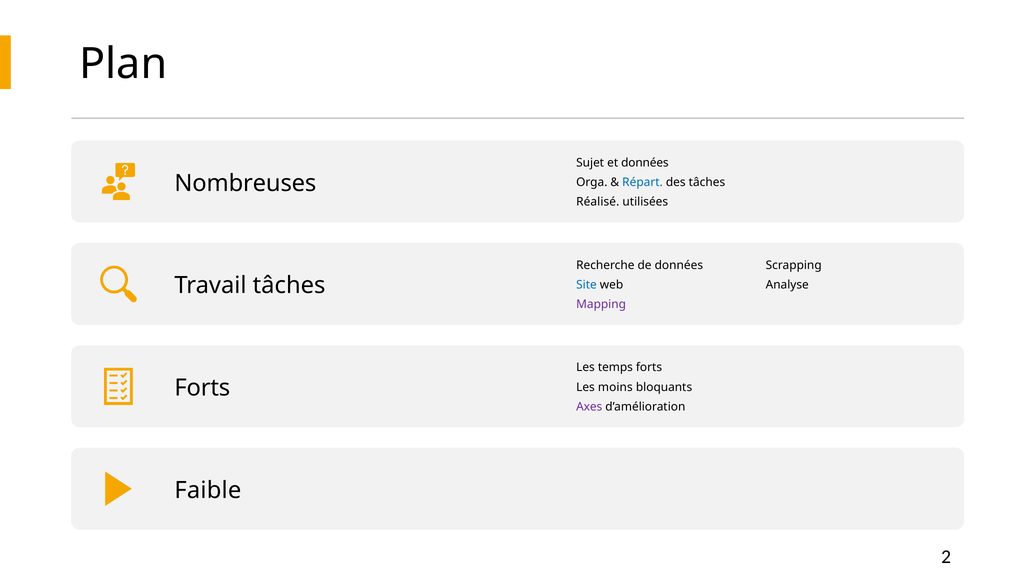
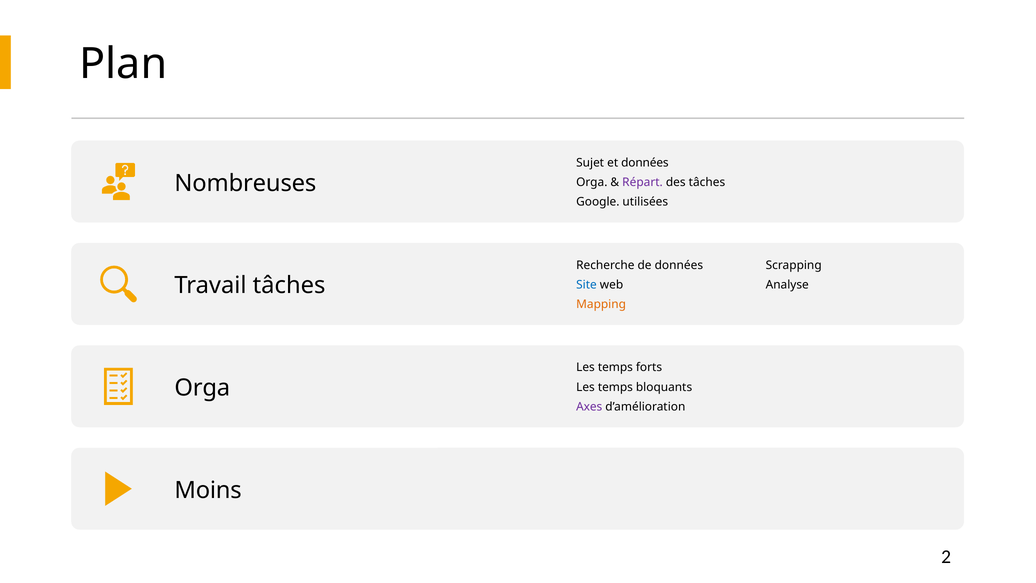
Répart colour: blue -> purple
Réalisé: Réalisé -> Google
Mapping colour: purple -> orange
Forts at (202, 388): Forts -> Orga
moins at (615, 387): moins -> temps
Faible: Faible -> Moins
